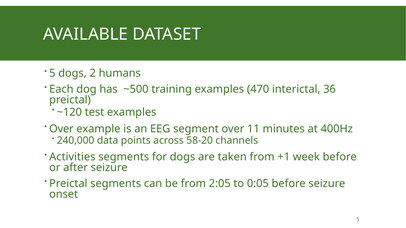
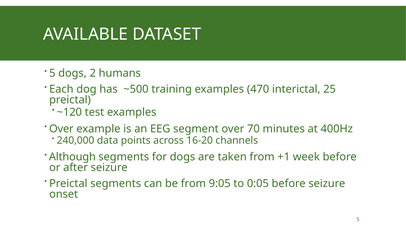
36: 36 -> 25
11: 11 -> 70
58-20: 58-20 -> 16-20
Activities: Activities -> Although
2:05: 2:05 -> 9:05
